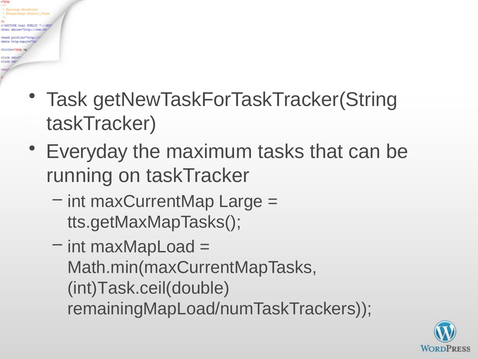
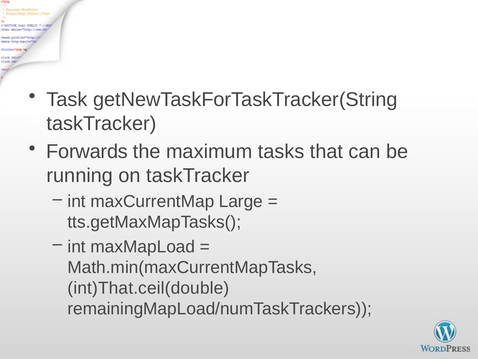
Everyday: Everyday -> Forwards
int)Task.ceil(double: int)Task.ceil(double -> int)That.ceil(double
